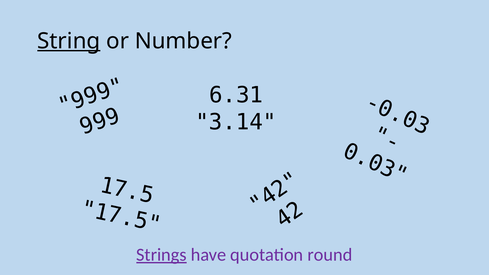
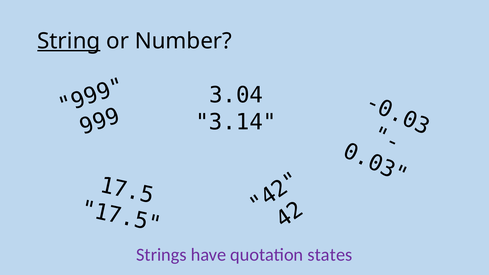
6.31: 6.31 -> 3.04
Strings underline: present -> none
round: round -> states
